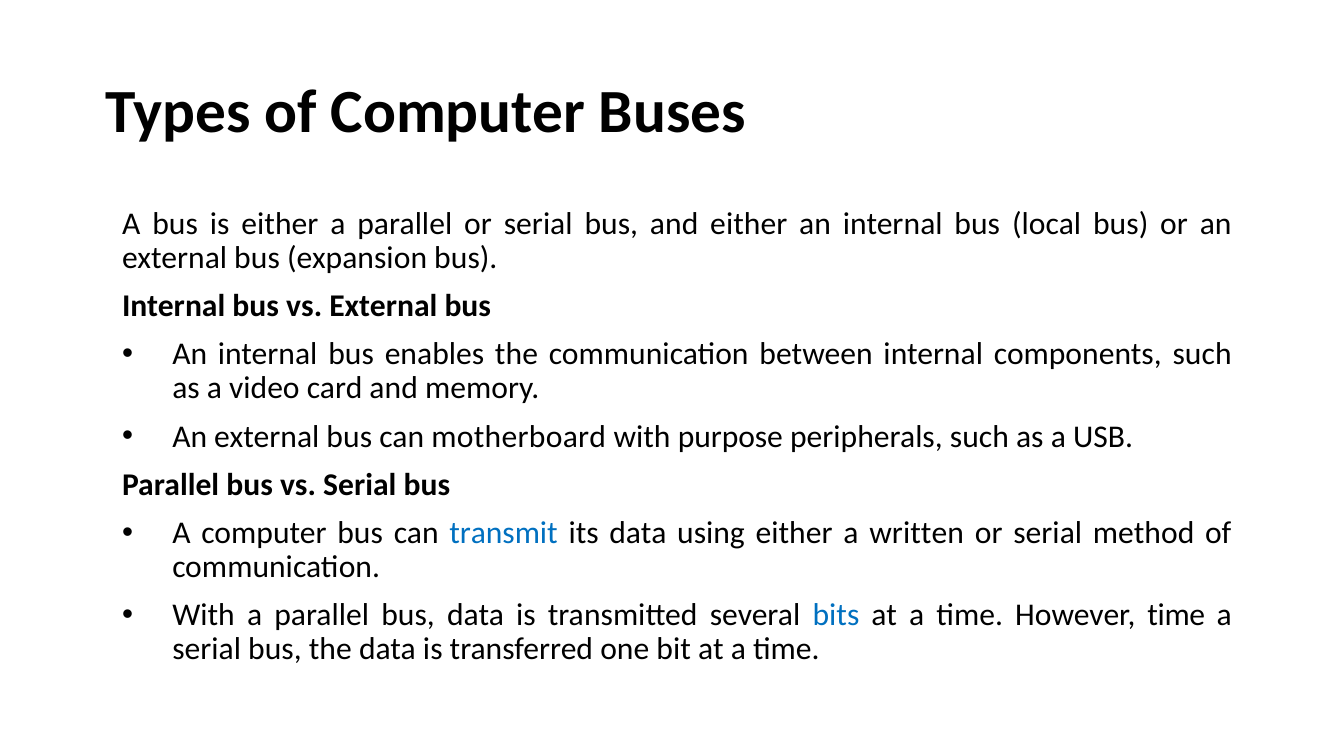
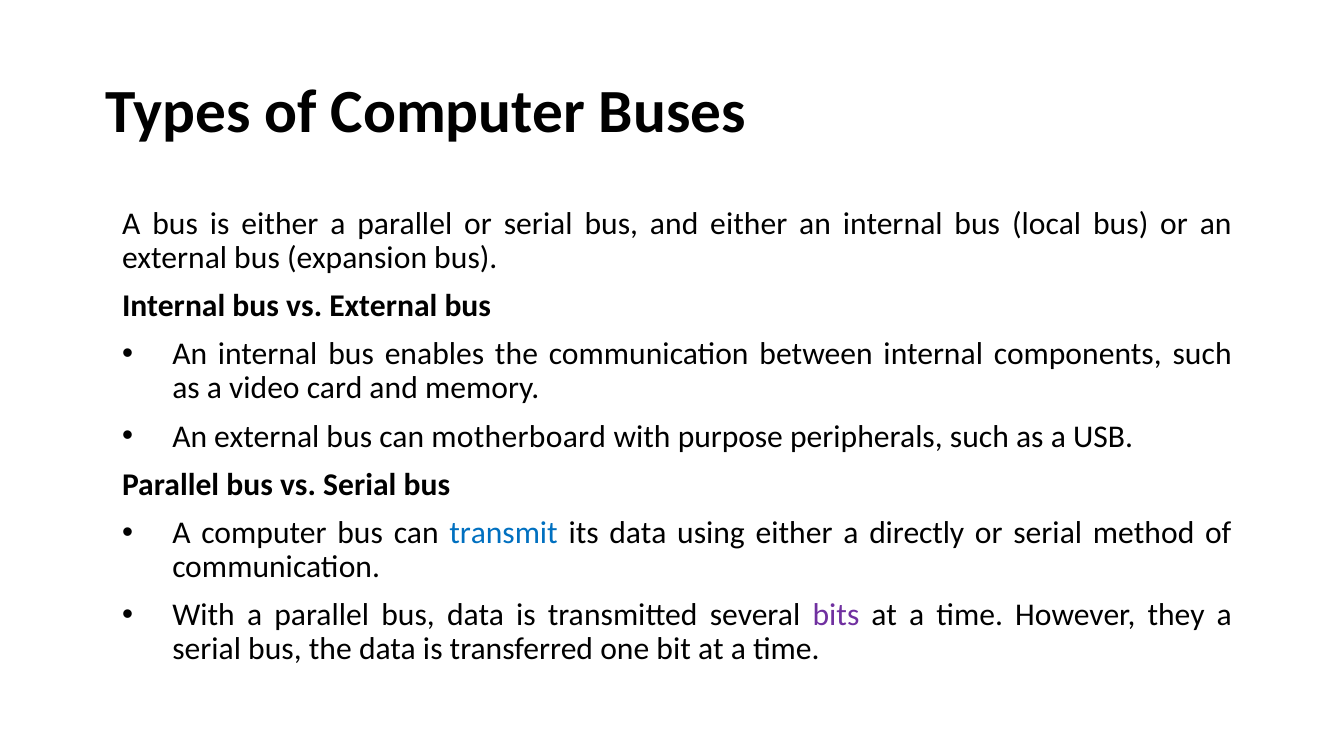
written: written -> directly
bits colour: blue -> purple
However time: time -> they
